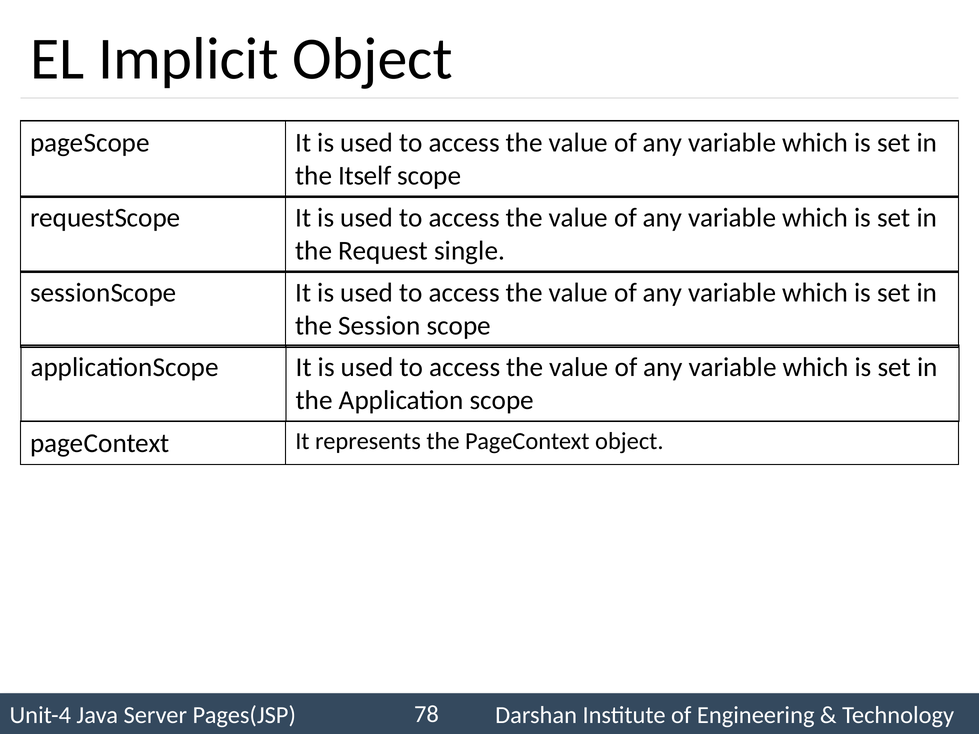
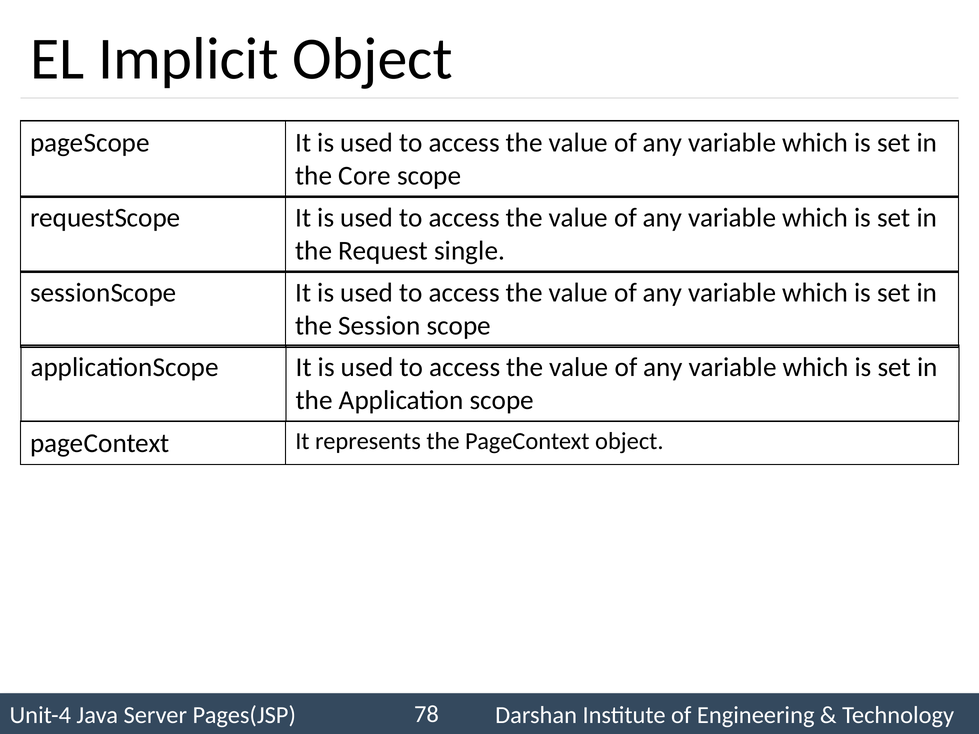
Itself: Itself -> Core
